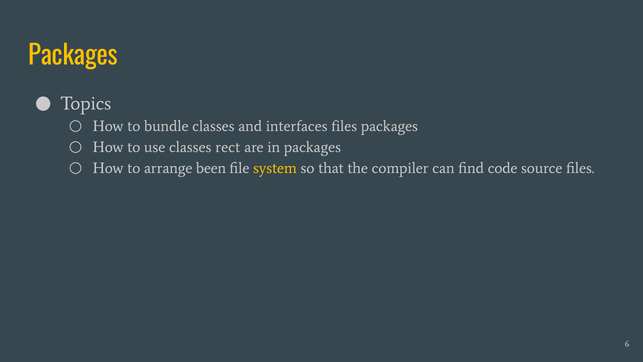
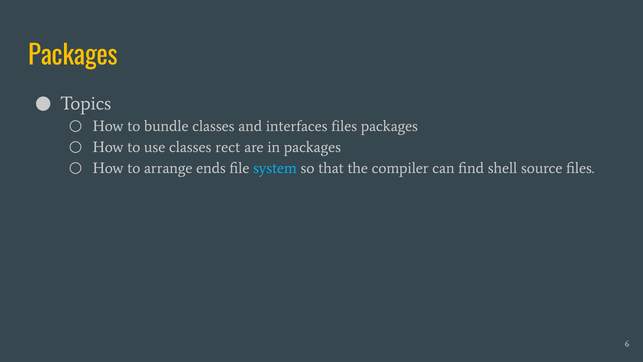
been: been -> ends
system colour: yellow -> light blue
code: code -> shell
